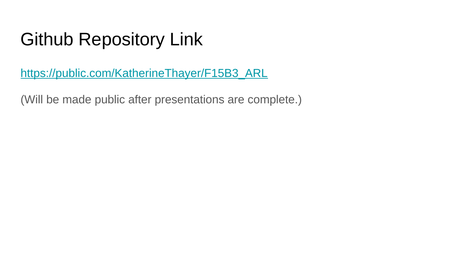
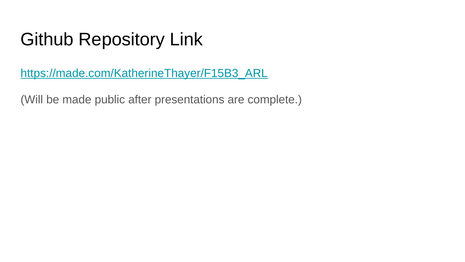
https://public.com/KatherineThayer/F15B3_ARL: https://public.com/KatherineThayer/F15B3_ARL -> https://made.com/KatherineThayer/F15B3_ARL
